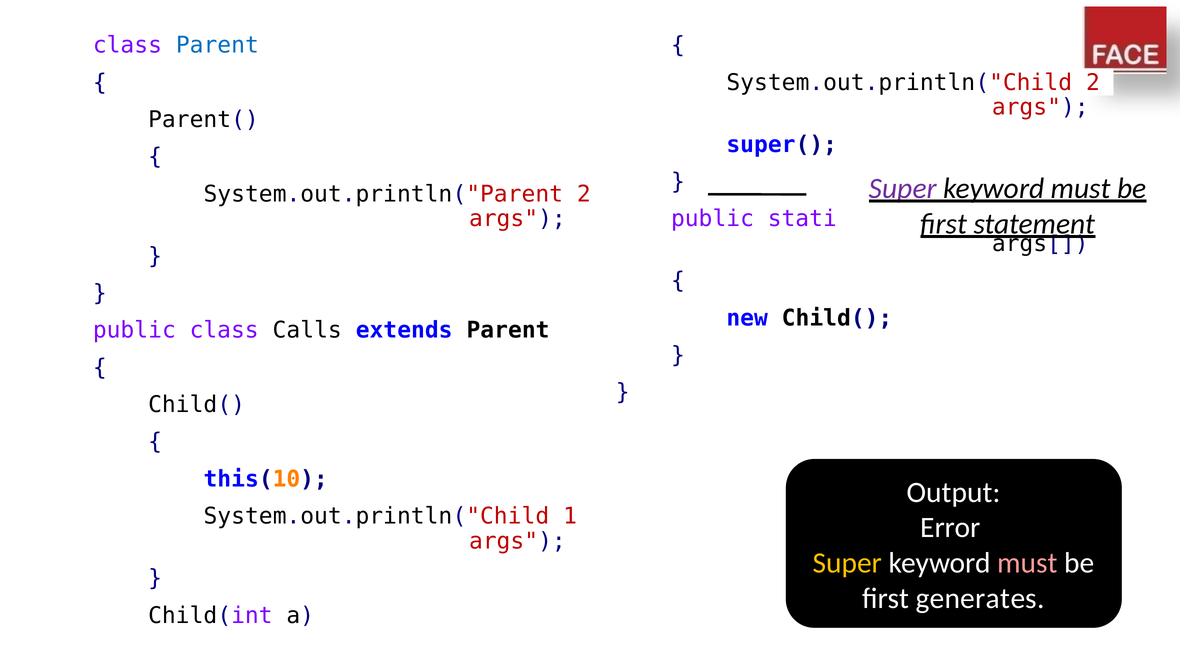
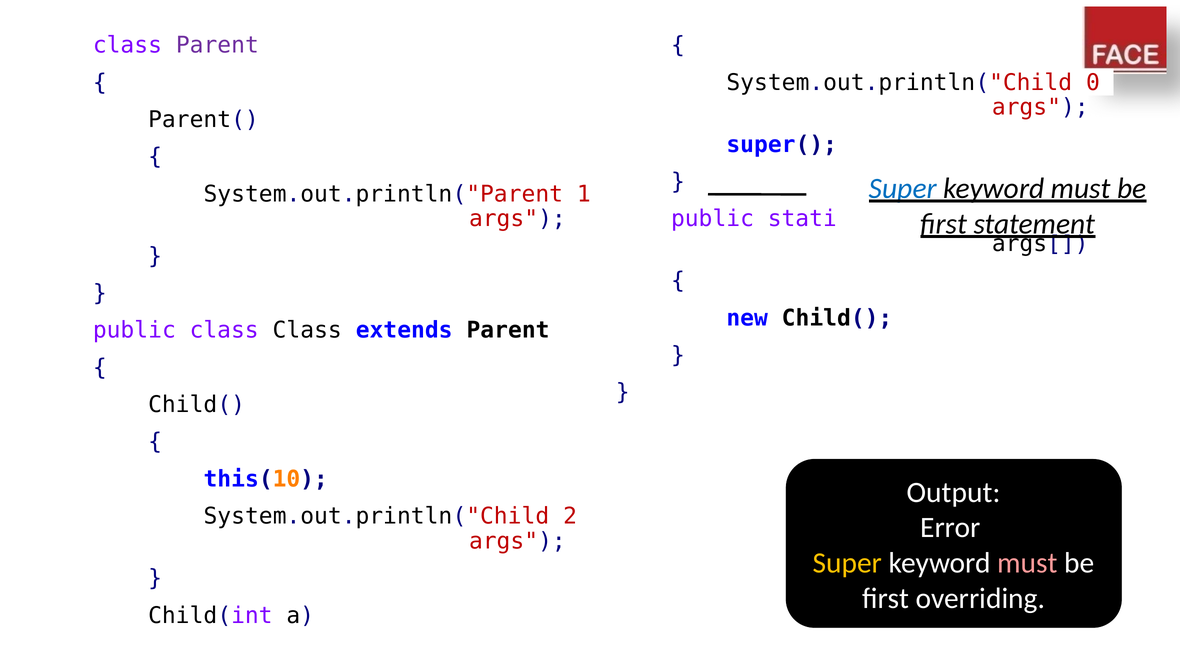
Parent at (217, 45) colour: blue -> purple
System.out.println("Child 2: 2 -> 0
Super at (903, 188) colour: purple -> blue
System.out.println("Parent 2: 2 -> 1
class Calls: Calls -> Class
1: 1 -> 2
generates: generates -> overriding
